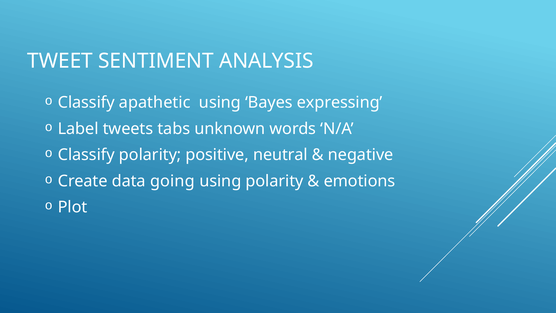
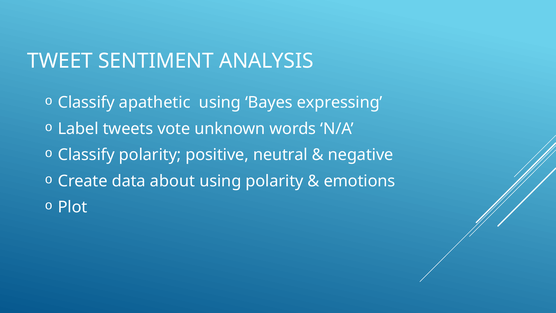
tabs: tabs -> vote
going: going -> about
